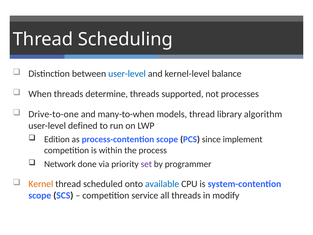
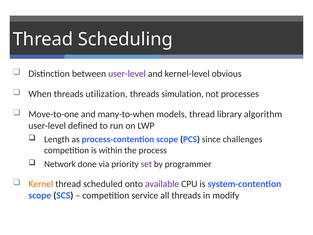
user-level at (127, 74) colour: blue -> purple
balance: balance -> obvious
determine: determine -> utilization
supported: supported -> simulation
Drive-to-one: Drive-to-one -> Move-to-one
Edition: Edition -> Length
implement: implement -> challenges
available colour: blue -> purple
